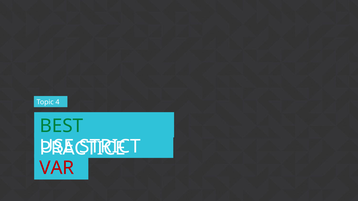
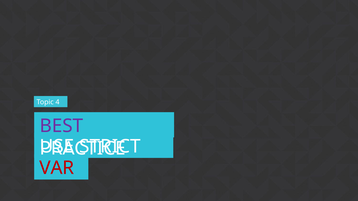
BEST colour: green -> purple
